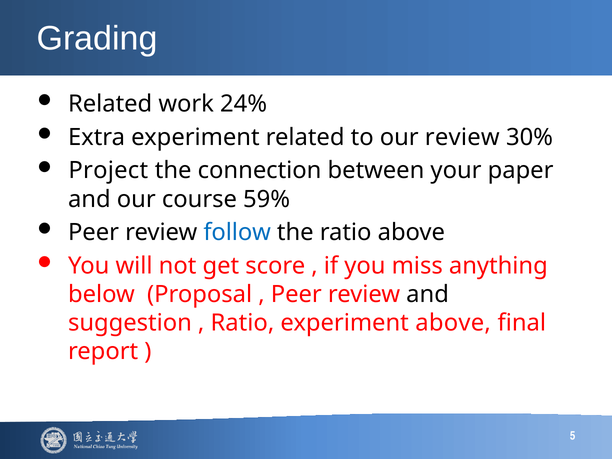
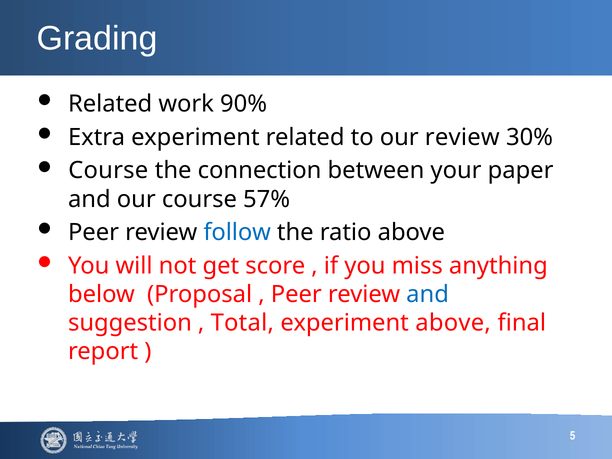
24%: 24% -> 90%
Project at (108, 171): Project -> Course
59%: 59% -> 57%
and at (428, 294) colour: black -> blue
Ratio at (242, 323): Ratio -> Total
